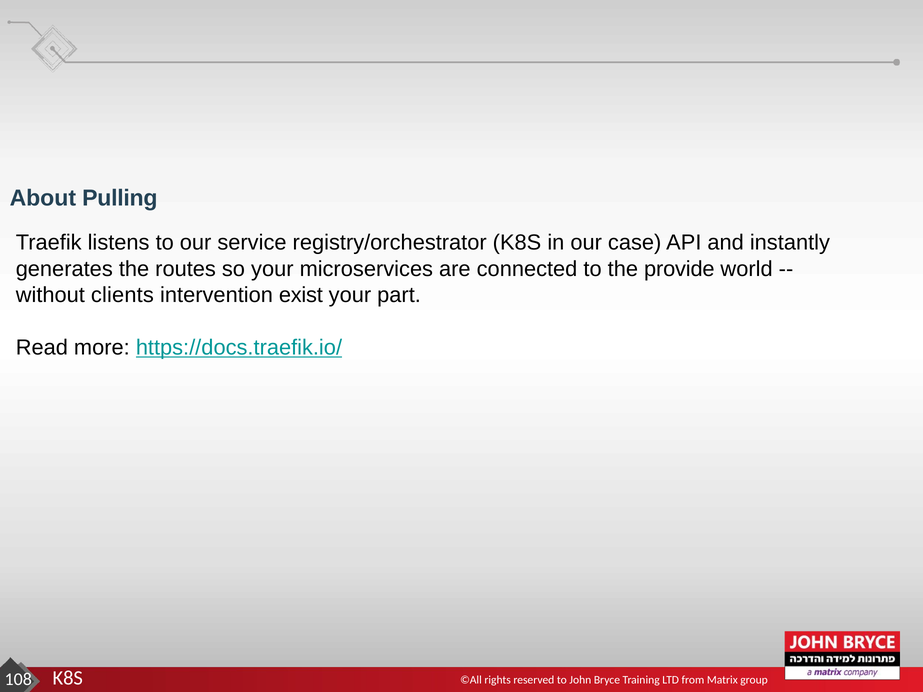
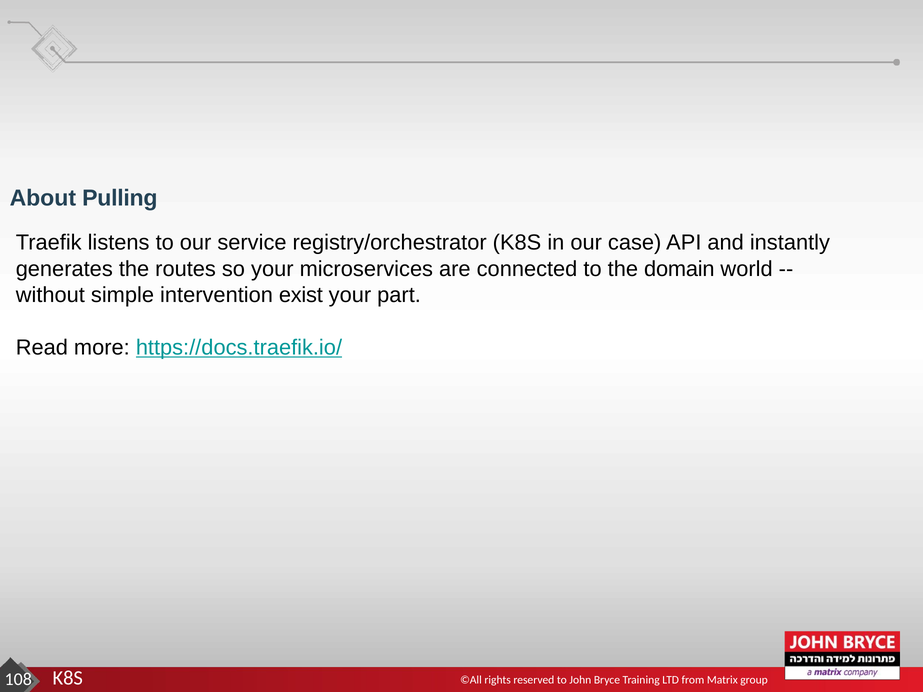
provide: provide -> domain
clients: clients -> simple
